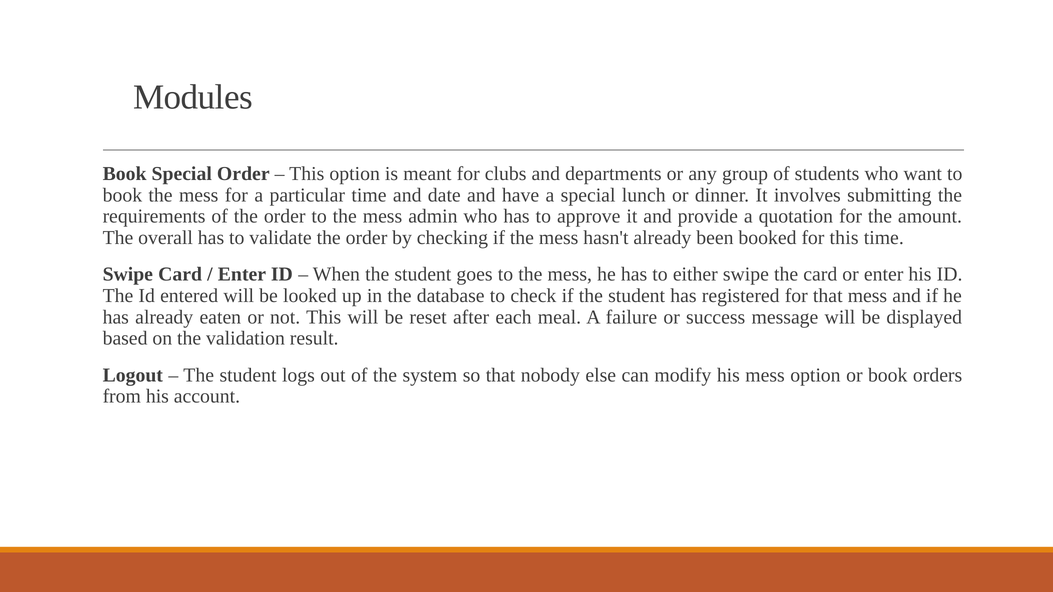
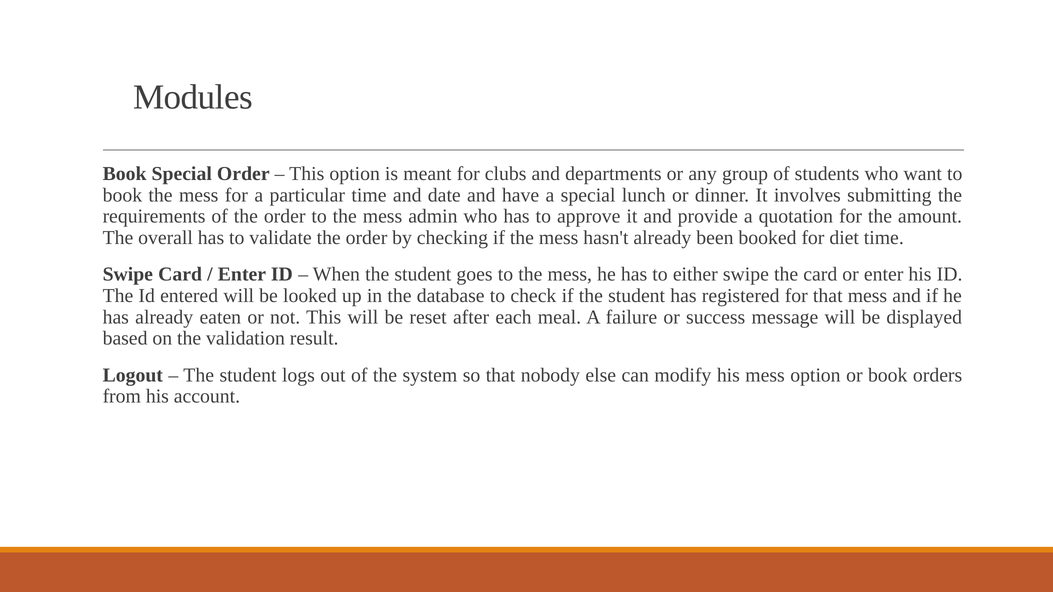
for this: this -> diet
